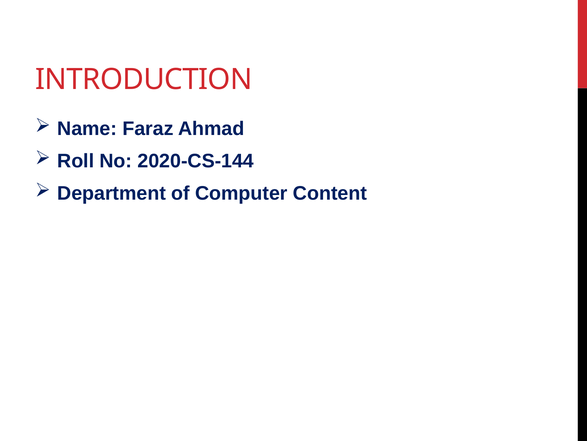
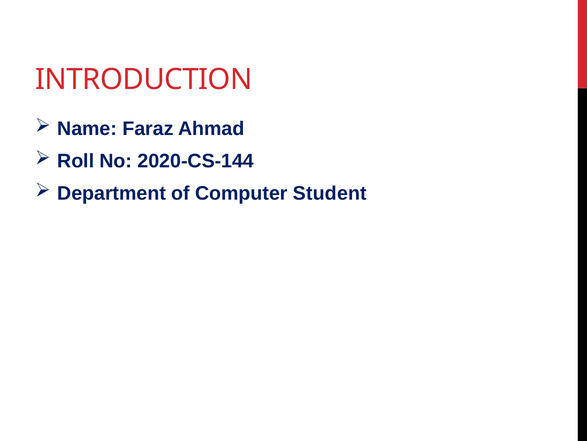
Content: Content -> Student
